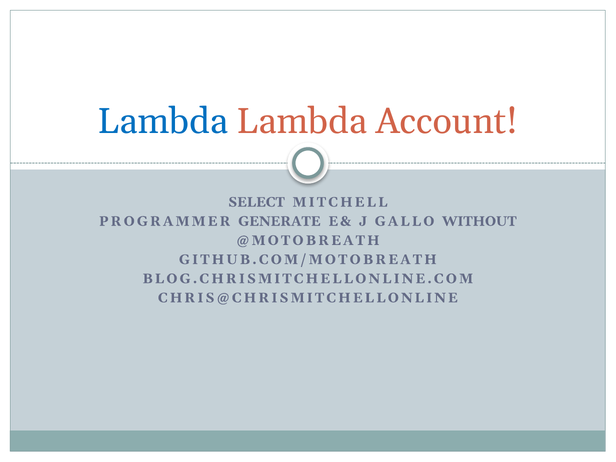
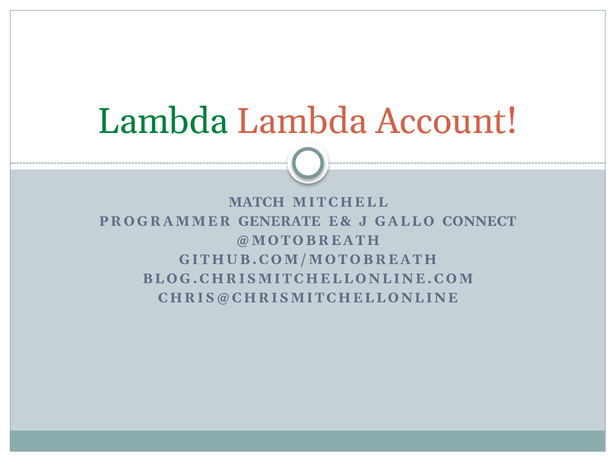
Lambda at (163, 122) colour: blue -> green
SELECT: SELECT -> MATCH
WITHOUT: WITHOUT -> CONNECT
